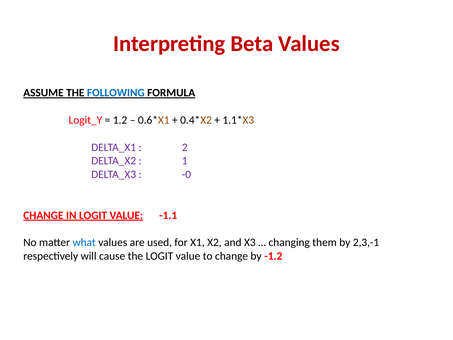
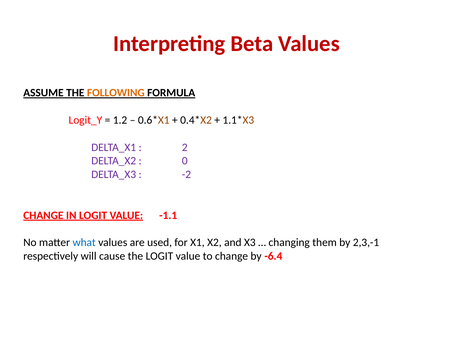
FOLLOWING colour: blue -> orange
1: 1 -> 0
-0: -0 -> -2
-1.2: -1.2 -> -6.4
